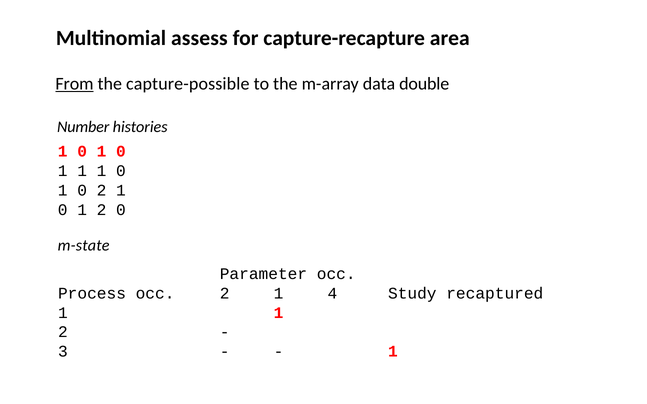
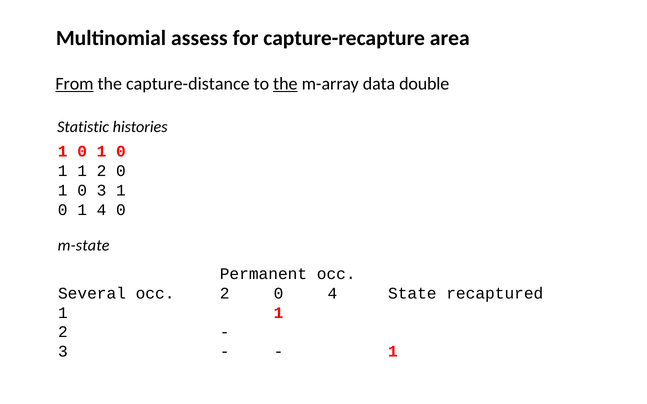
capture-possible: capture-possible -> capture-distance
the at (285, 84) underline: none -> present
Number: Number -> Statistic
1 at (102, 171): 1 -> 2
0 2: 2 -> 3
0 1 2: 2 -> 4
Parameter: Parameter -> Permanent
Process: Process -> Several
occ 2 1: 1 -> 0
Study: Study -> State
